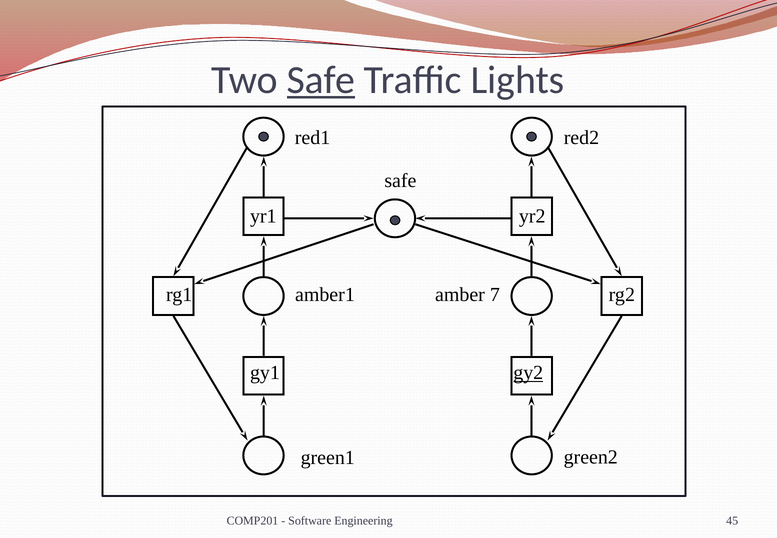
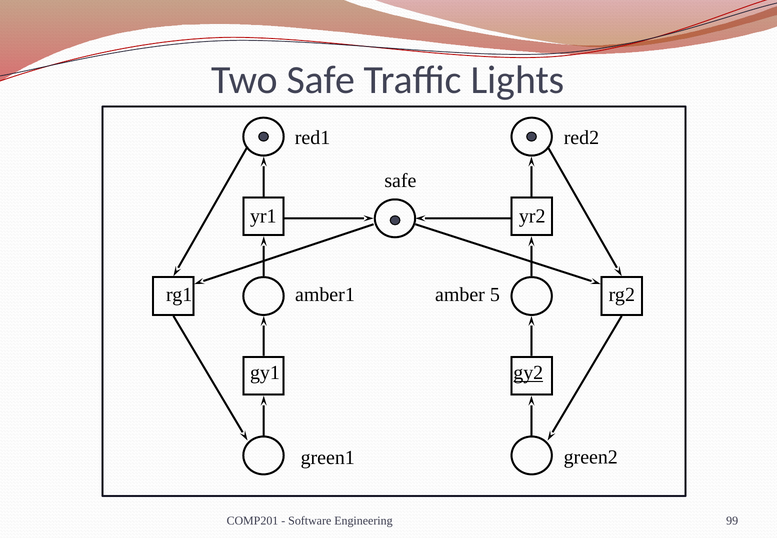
Safe at (321, 80) underline: present -> none
7: 7 -> 5
45: 45 -> 99
